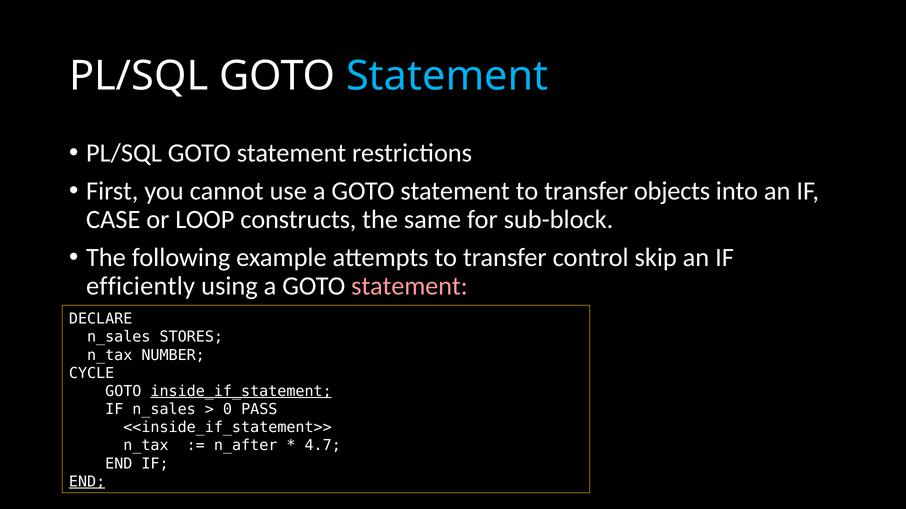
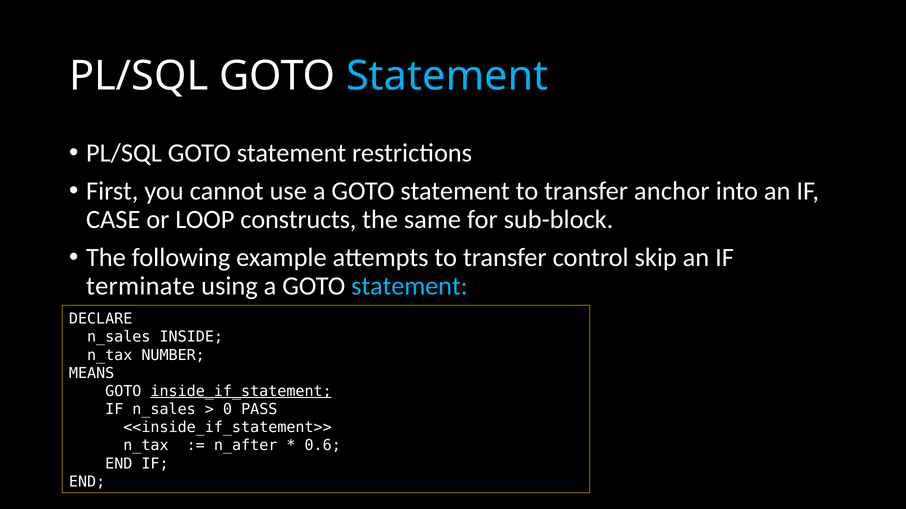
objects: objects -> anchor
efficiently: efficiently -> terminate
statement at (409, 286) colour: pink -> light blue
STORES: STORES -> INSIDE
CYCLE: CYCLE -> MEANS
4.7: 4.7 -> 0.6
END at (87, 482) underline: present -> none
